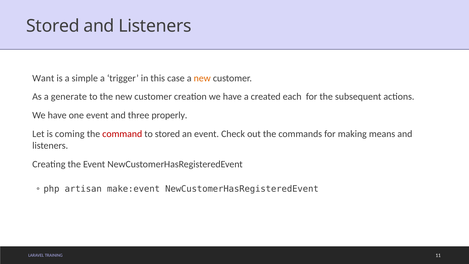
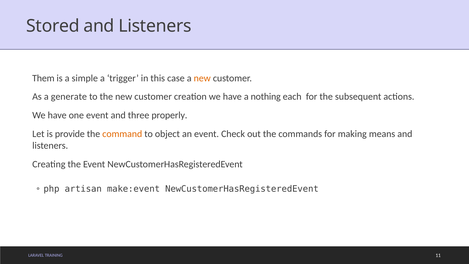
Want: Want -> Them
created: created -> nothing
coming: coming -> provide
command colour: red -> orange
to stored: stored -> object
